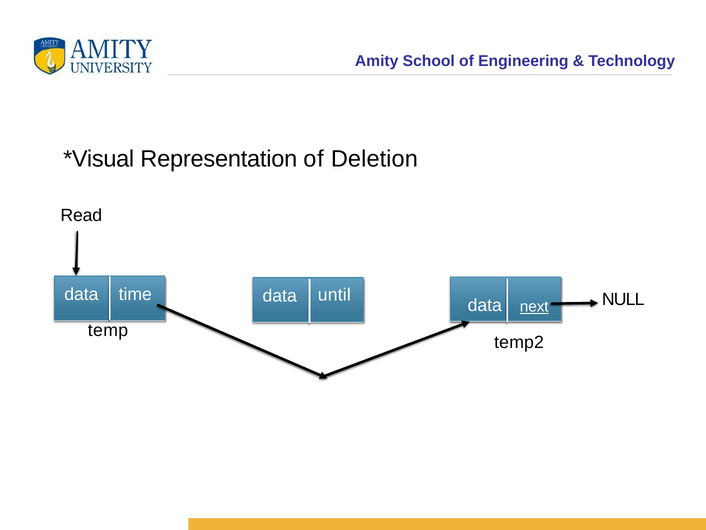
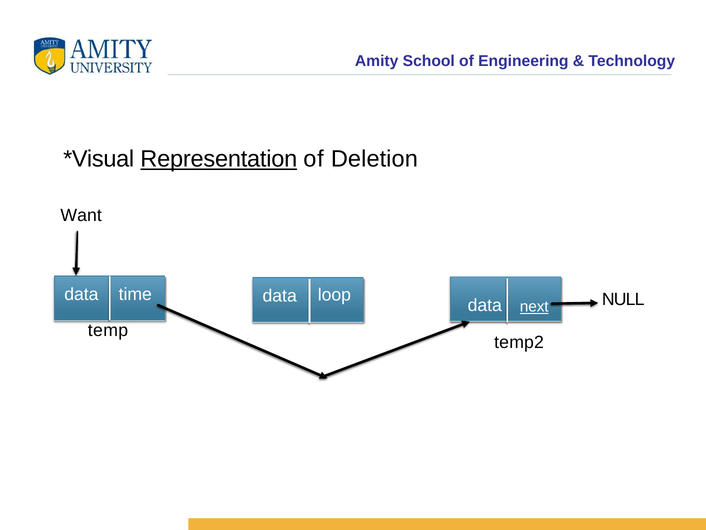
Representation underline: none -> present
Read: Read -> Want
until: until -> loop
